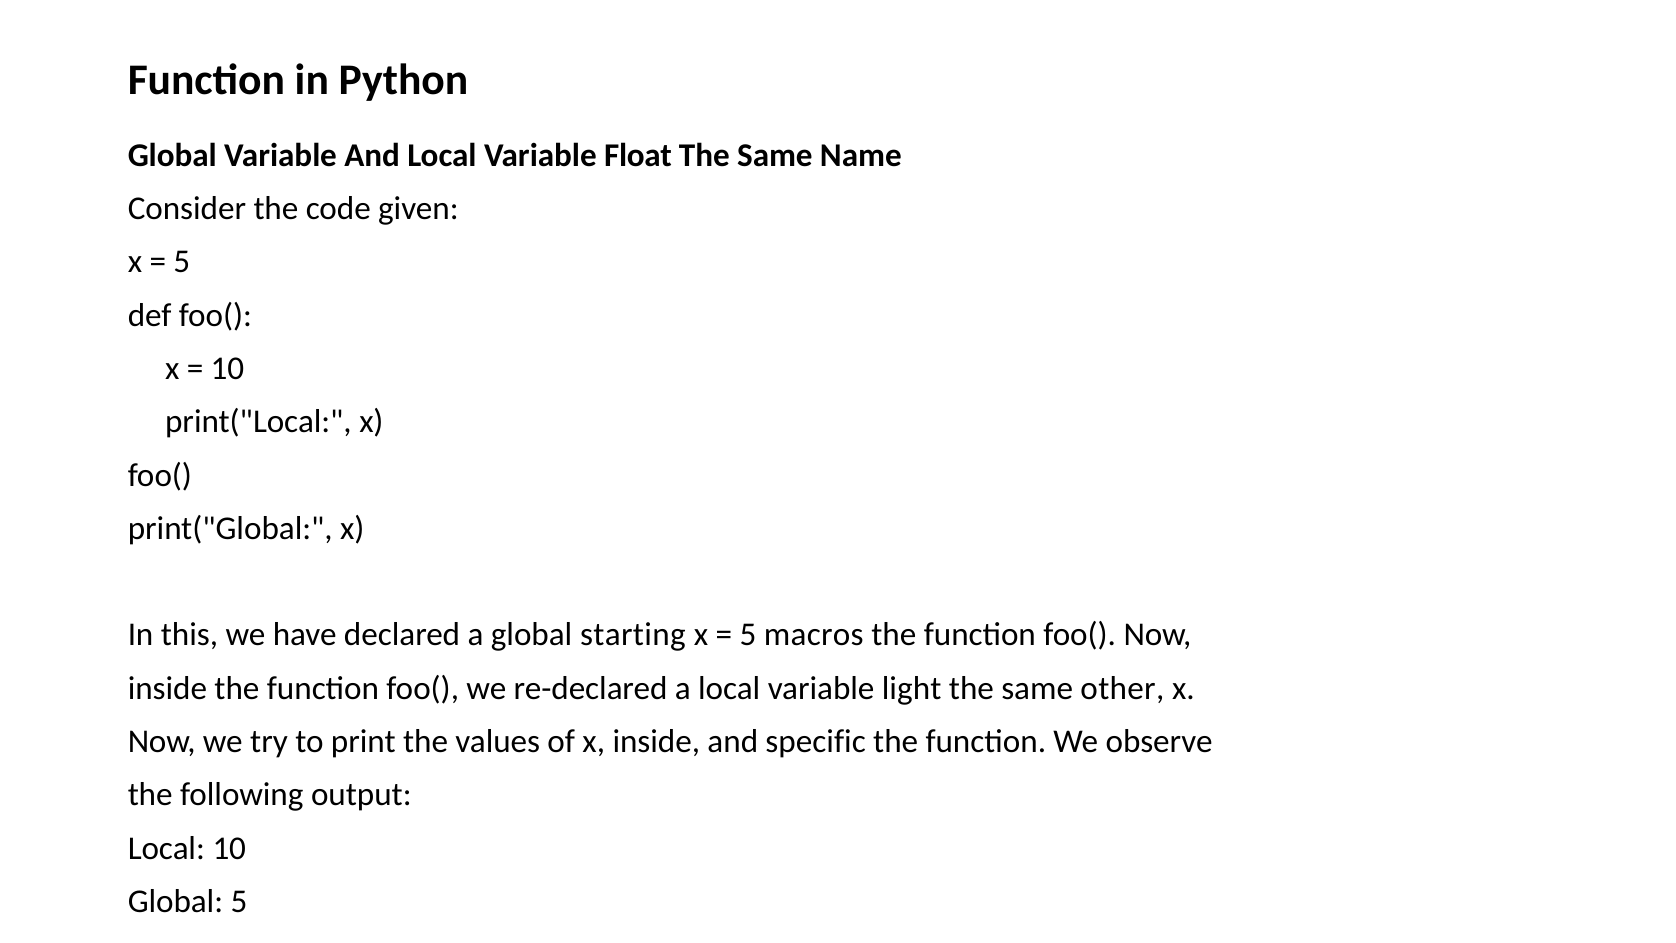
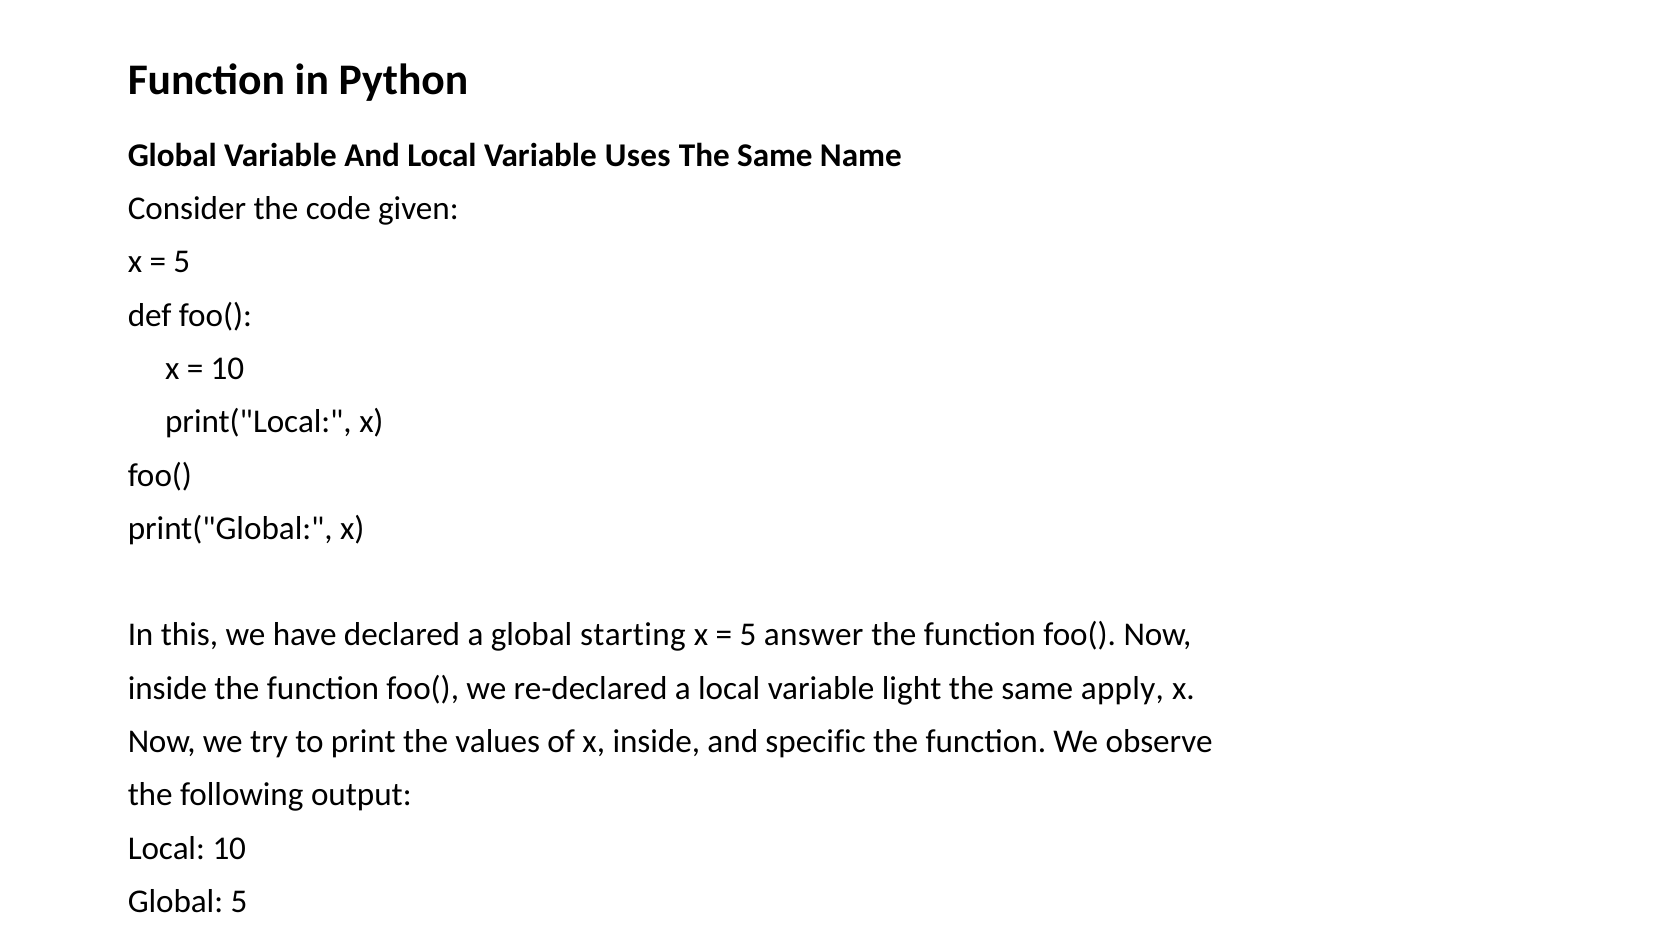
Float: Float -> Uses
macros: macros -> answer
other: other -> apply
